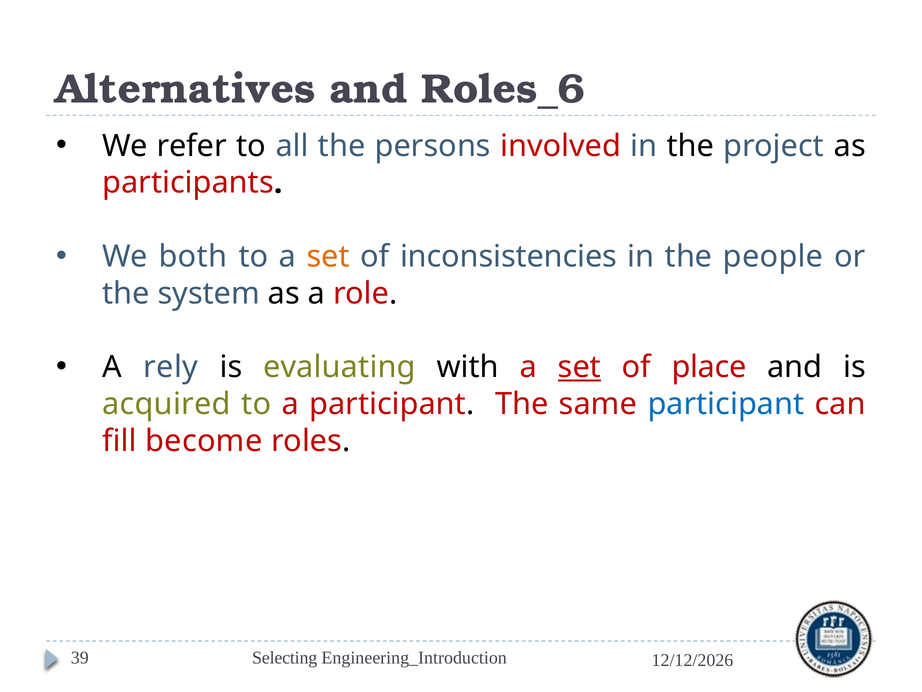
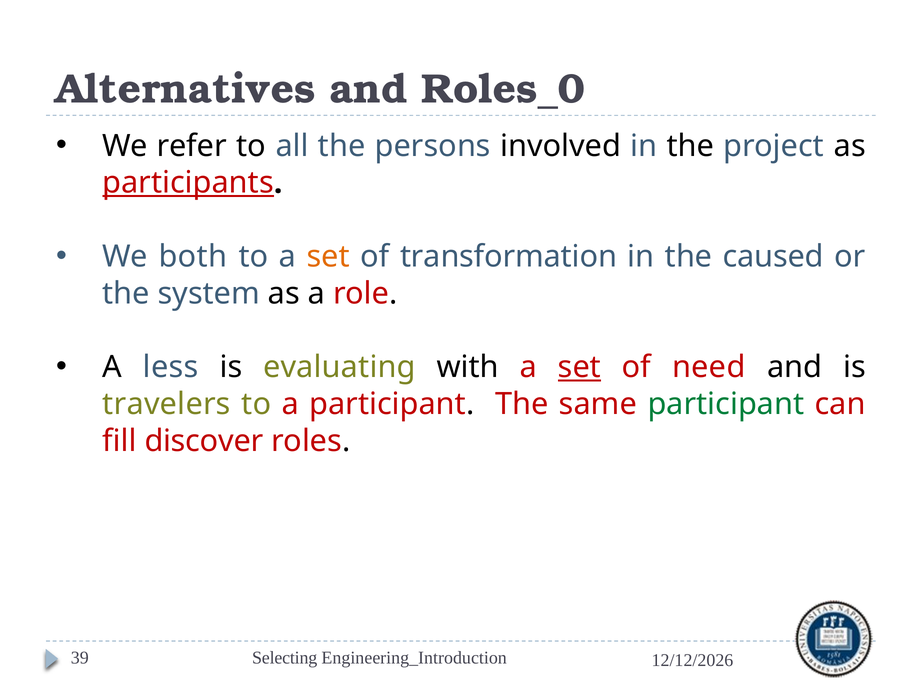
Roles_6: Roles_6 -> Roles_0
involved colour: red -> black
participants underline: none -> present
inconsistencies: inconsistencies -> transformation
people: people -> caused
rely: rely -> less
place: place -> need
acquired: acquired -> travelers
participant at (726, 404) colour: blue -> green
become: become -> discover
